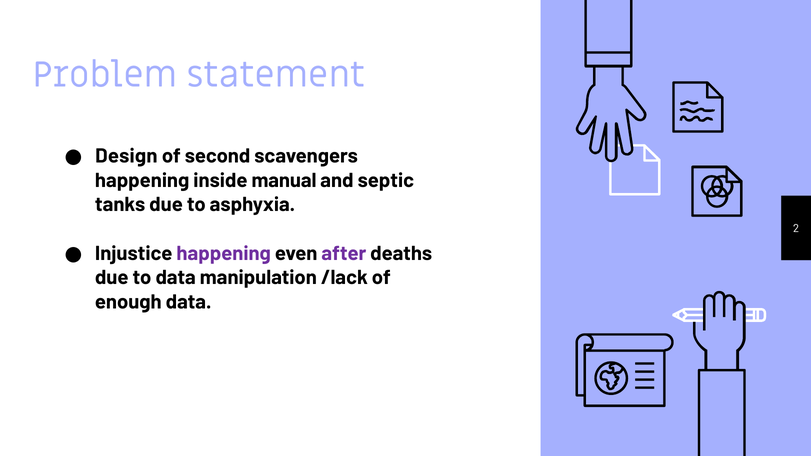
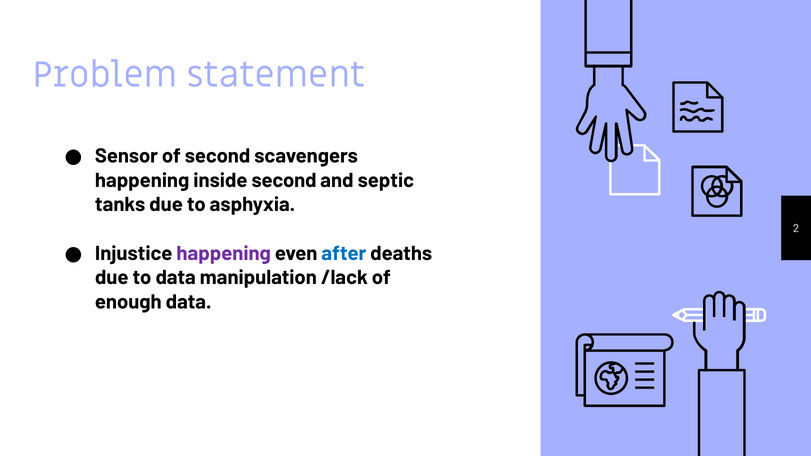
Design: Design -> Sensor
inside manual: manual -> second
after colour: purple -> blue
